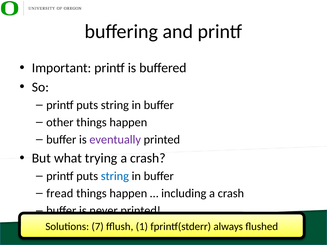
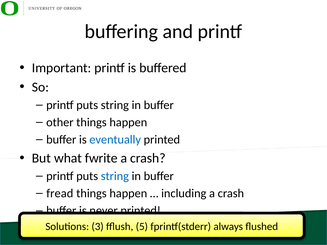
eventually colour: purple -> blue
trying: trying -> fwrite
7: 7 -> 3
1: 1 -> 5
